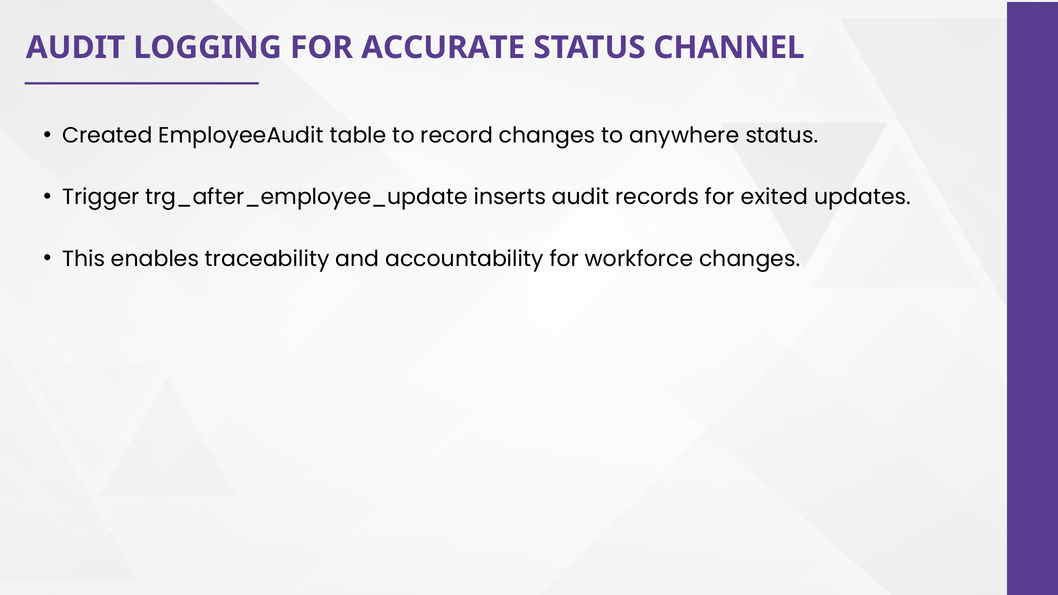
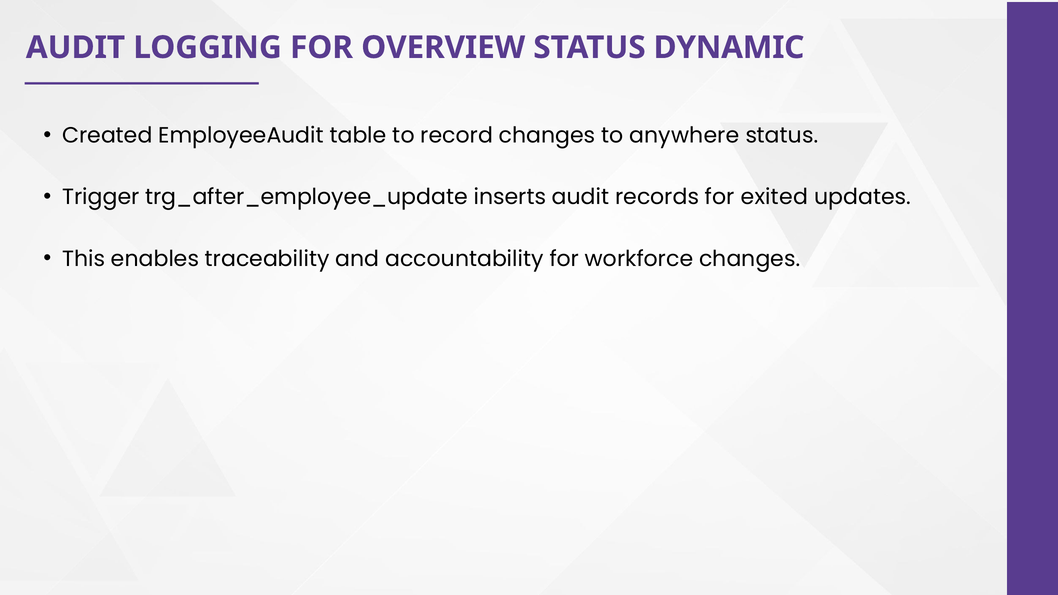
ACCURATE: ACCURATE -> OVERVIEW
CHANNEL: CHANNEL -> DYNAMIC
